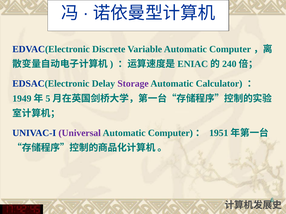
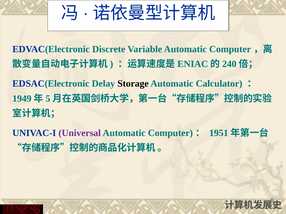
Storage colour: purple -> black
